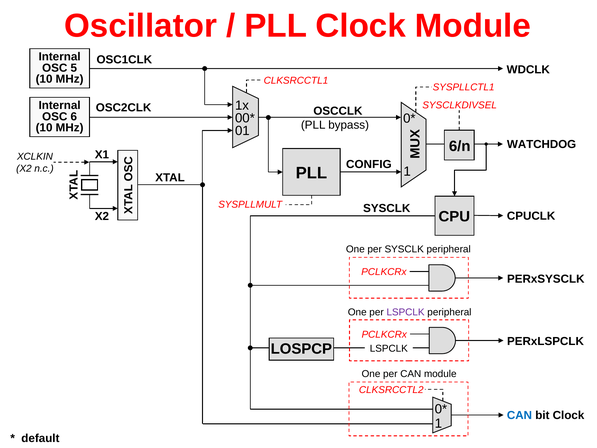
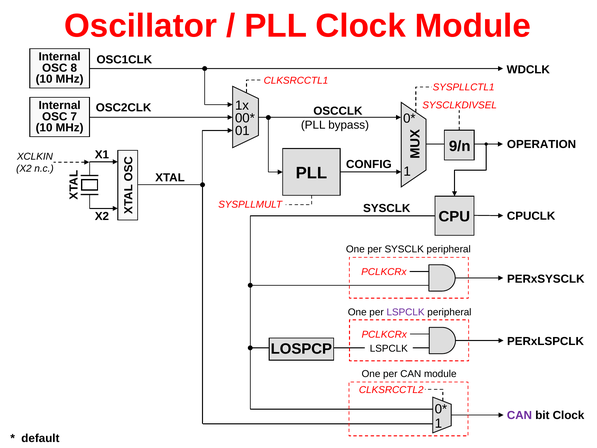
5: 5 -> 8
6: 6 -> 7
WATCHDOG: WATCHDOG -> OPERATION
6/n: 6/n -> 9/n
CAN at (519, 415) colour: blue -> purple
